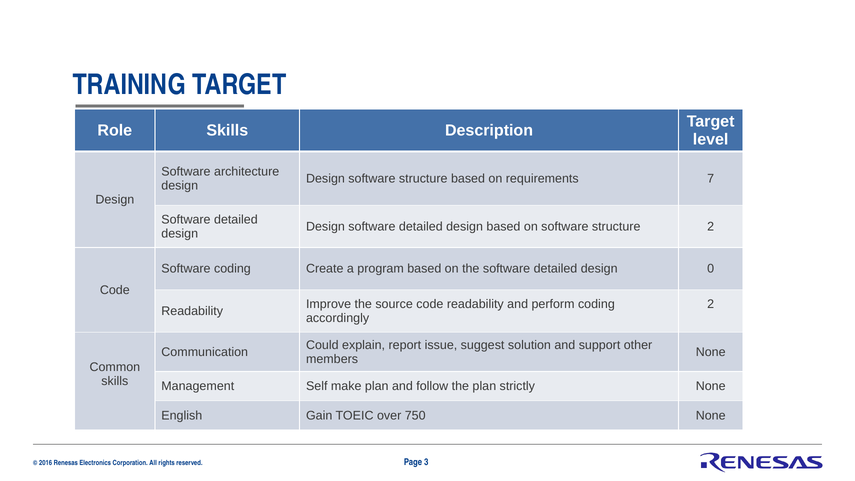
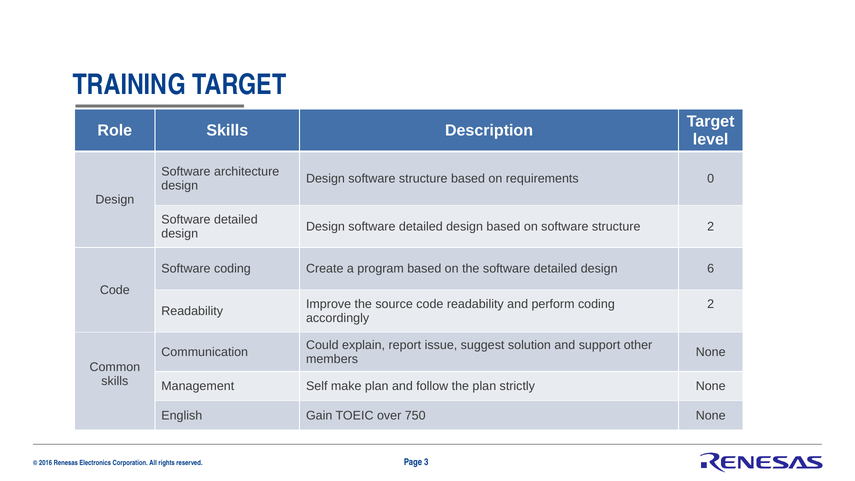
7: 7 -> 0
0: 0 -> 6
